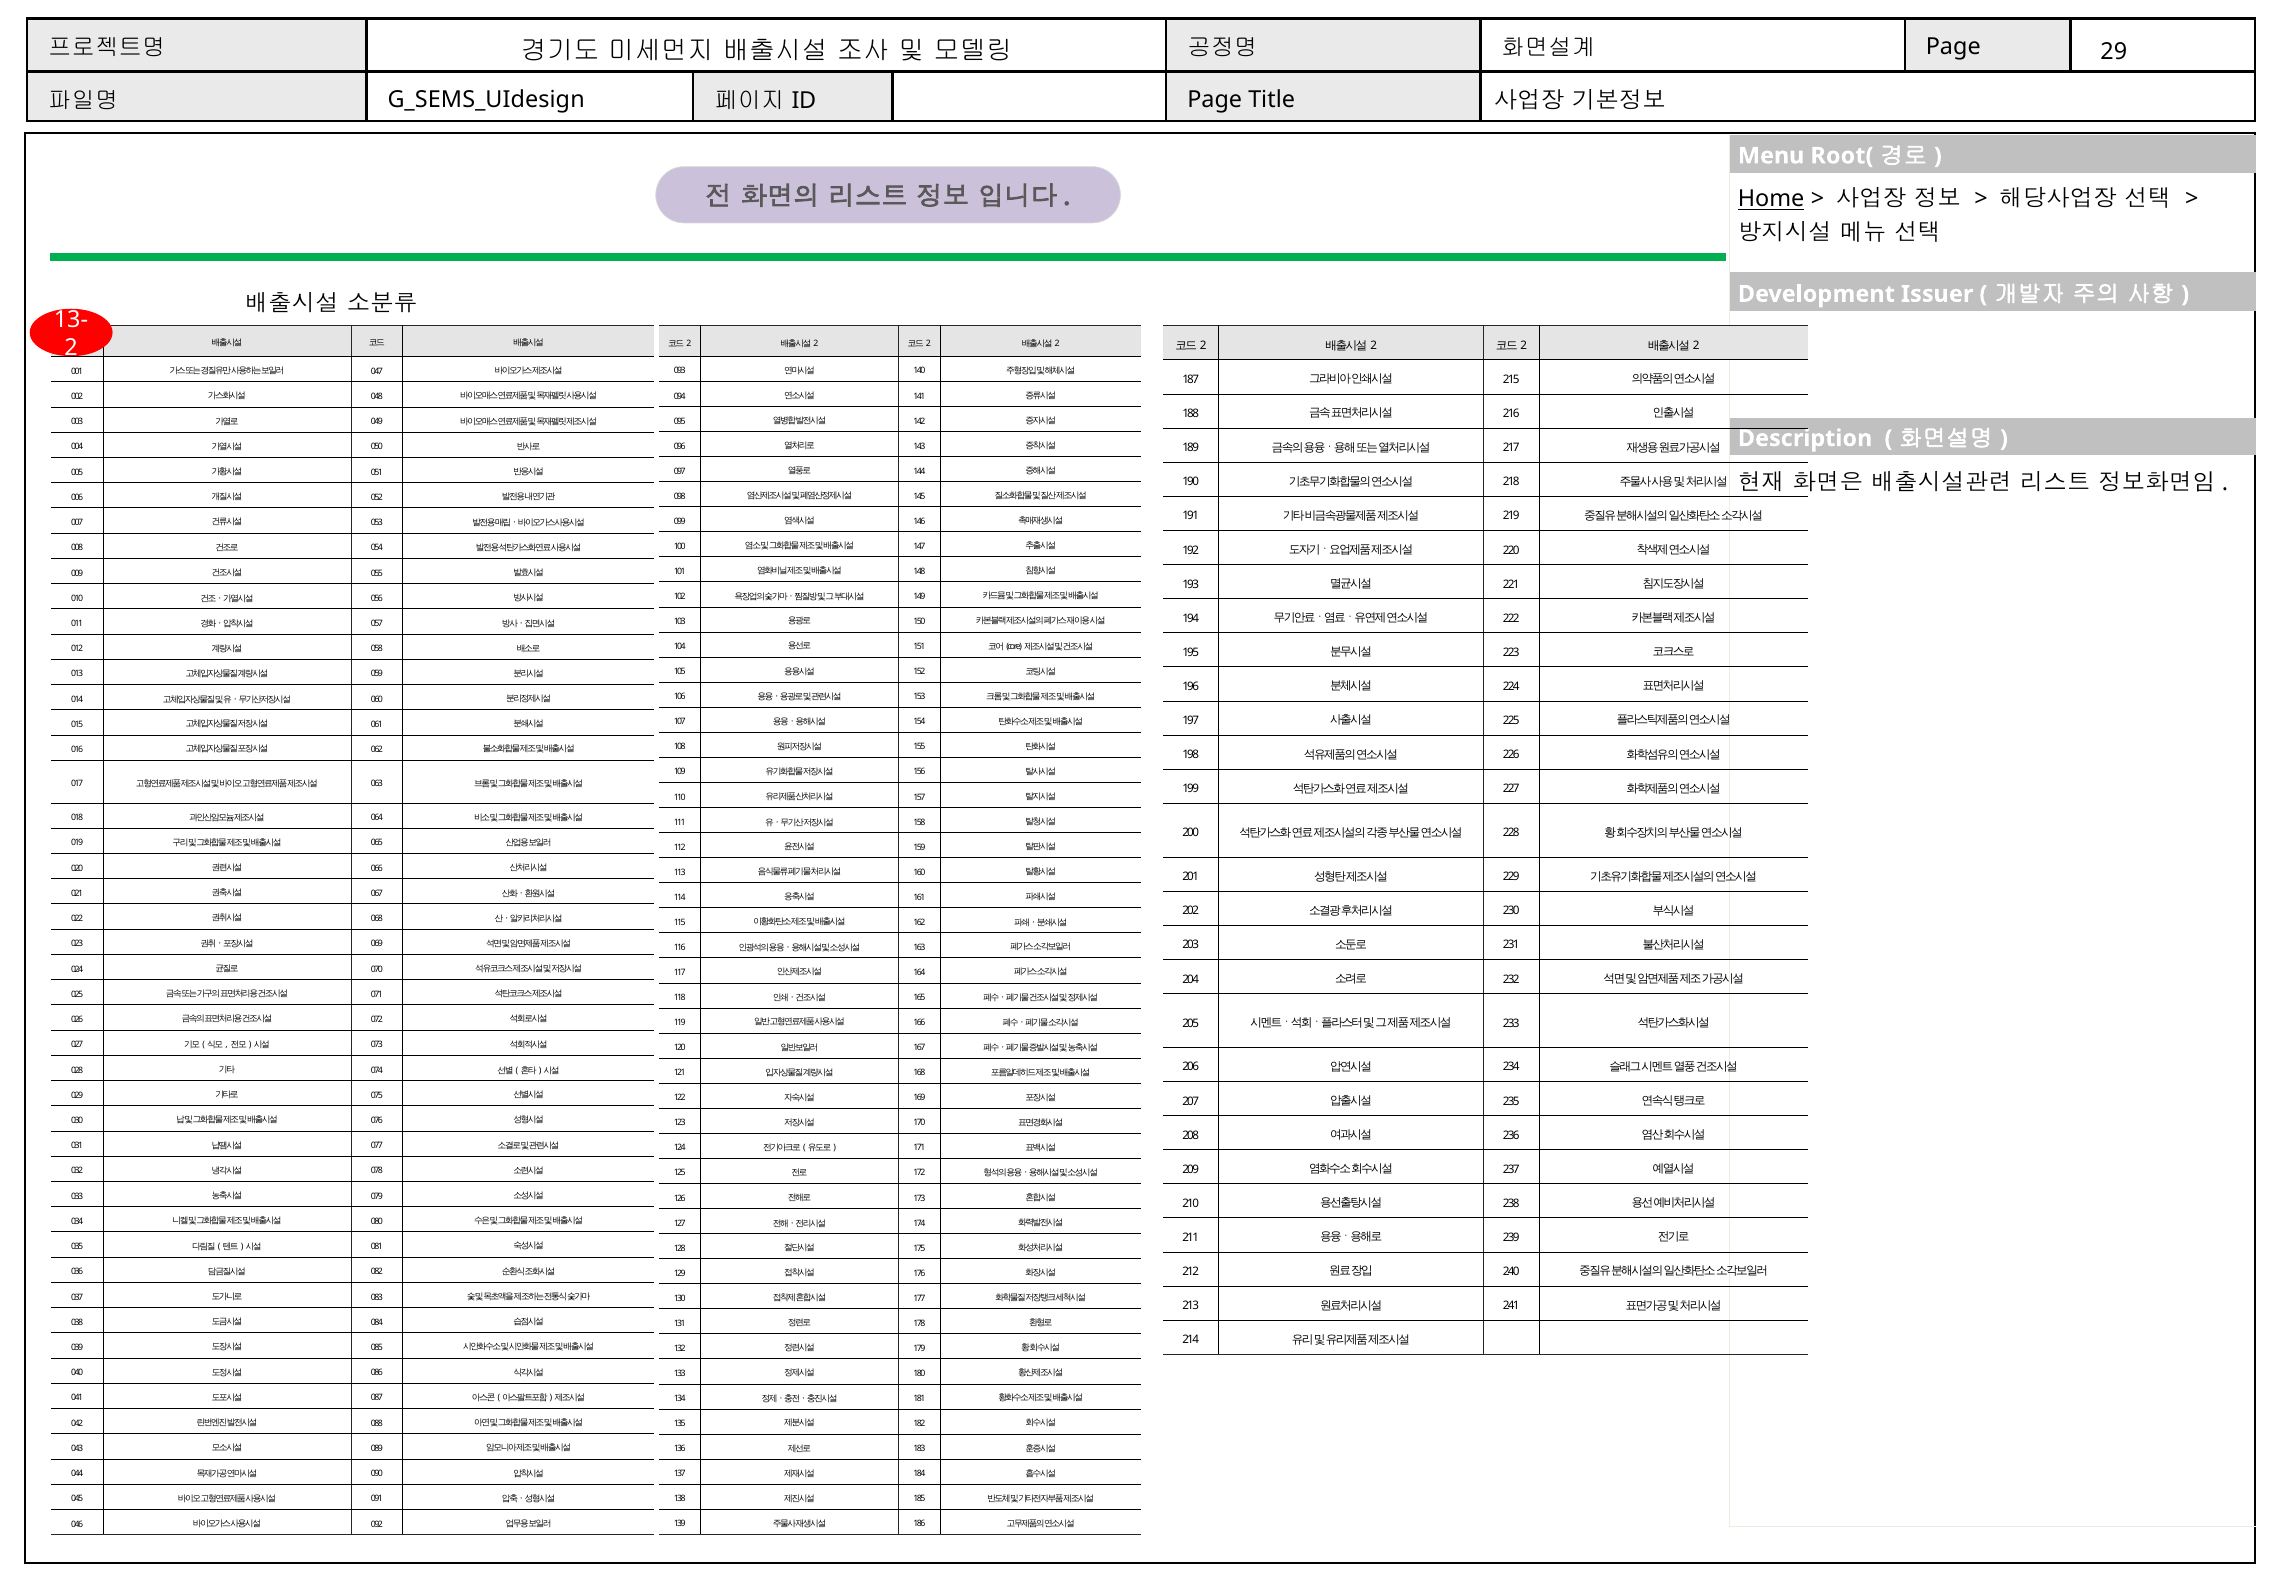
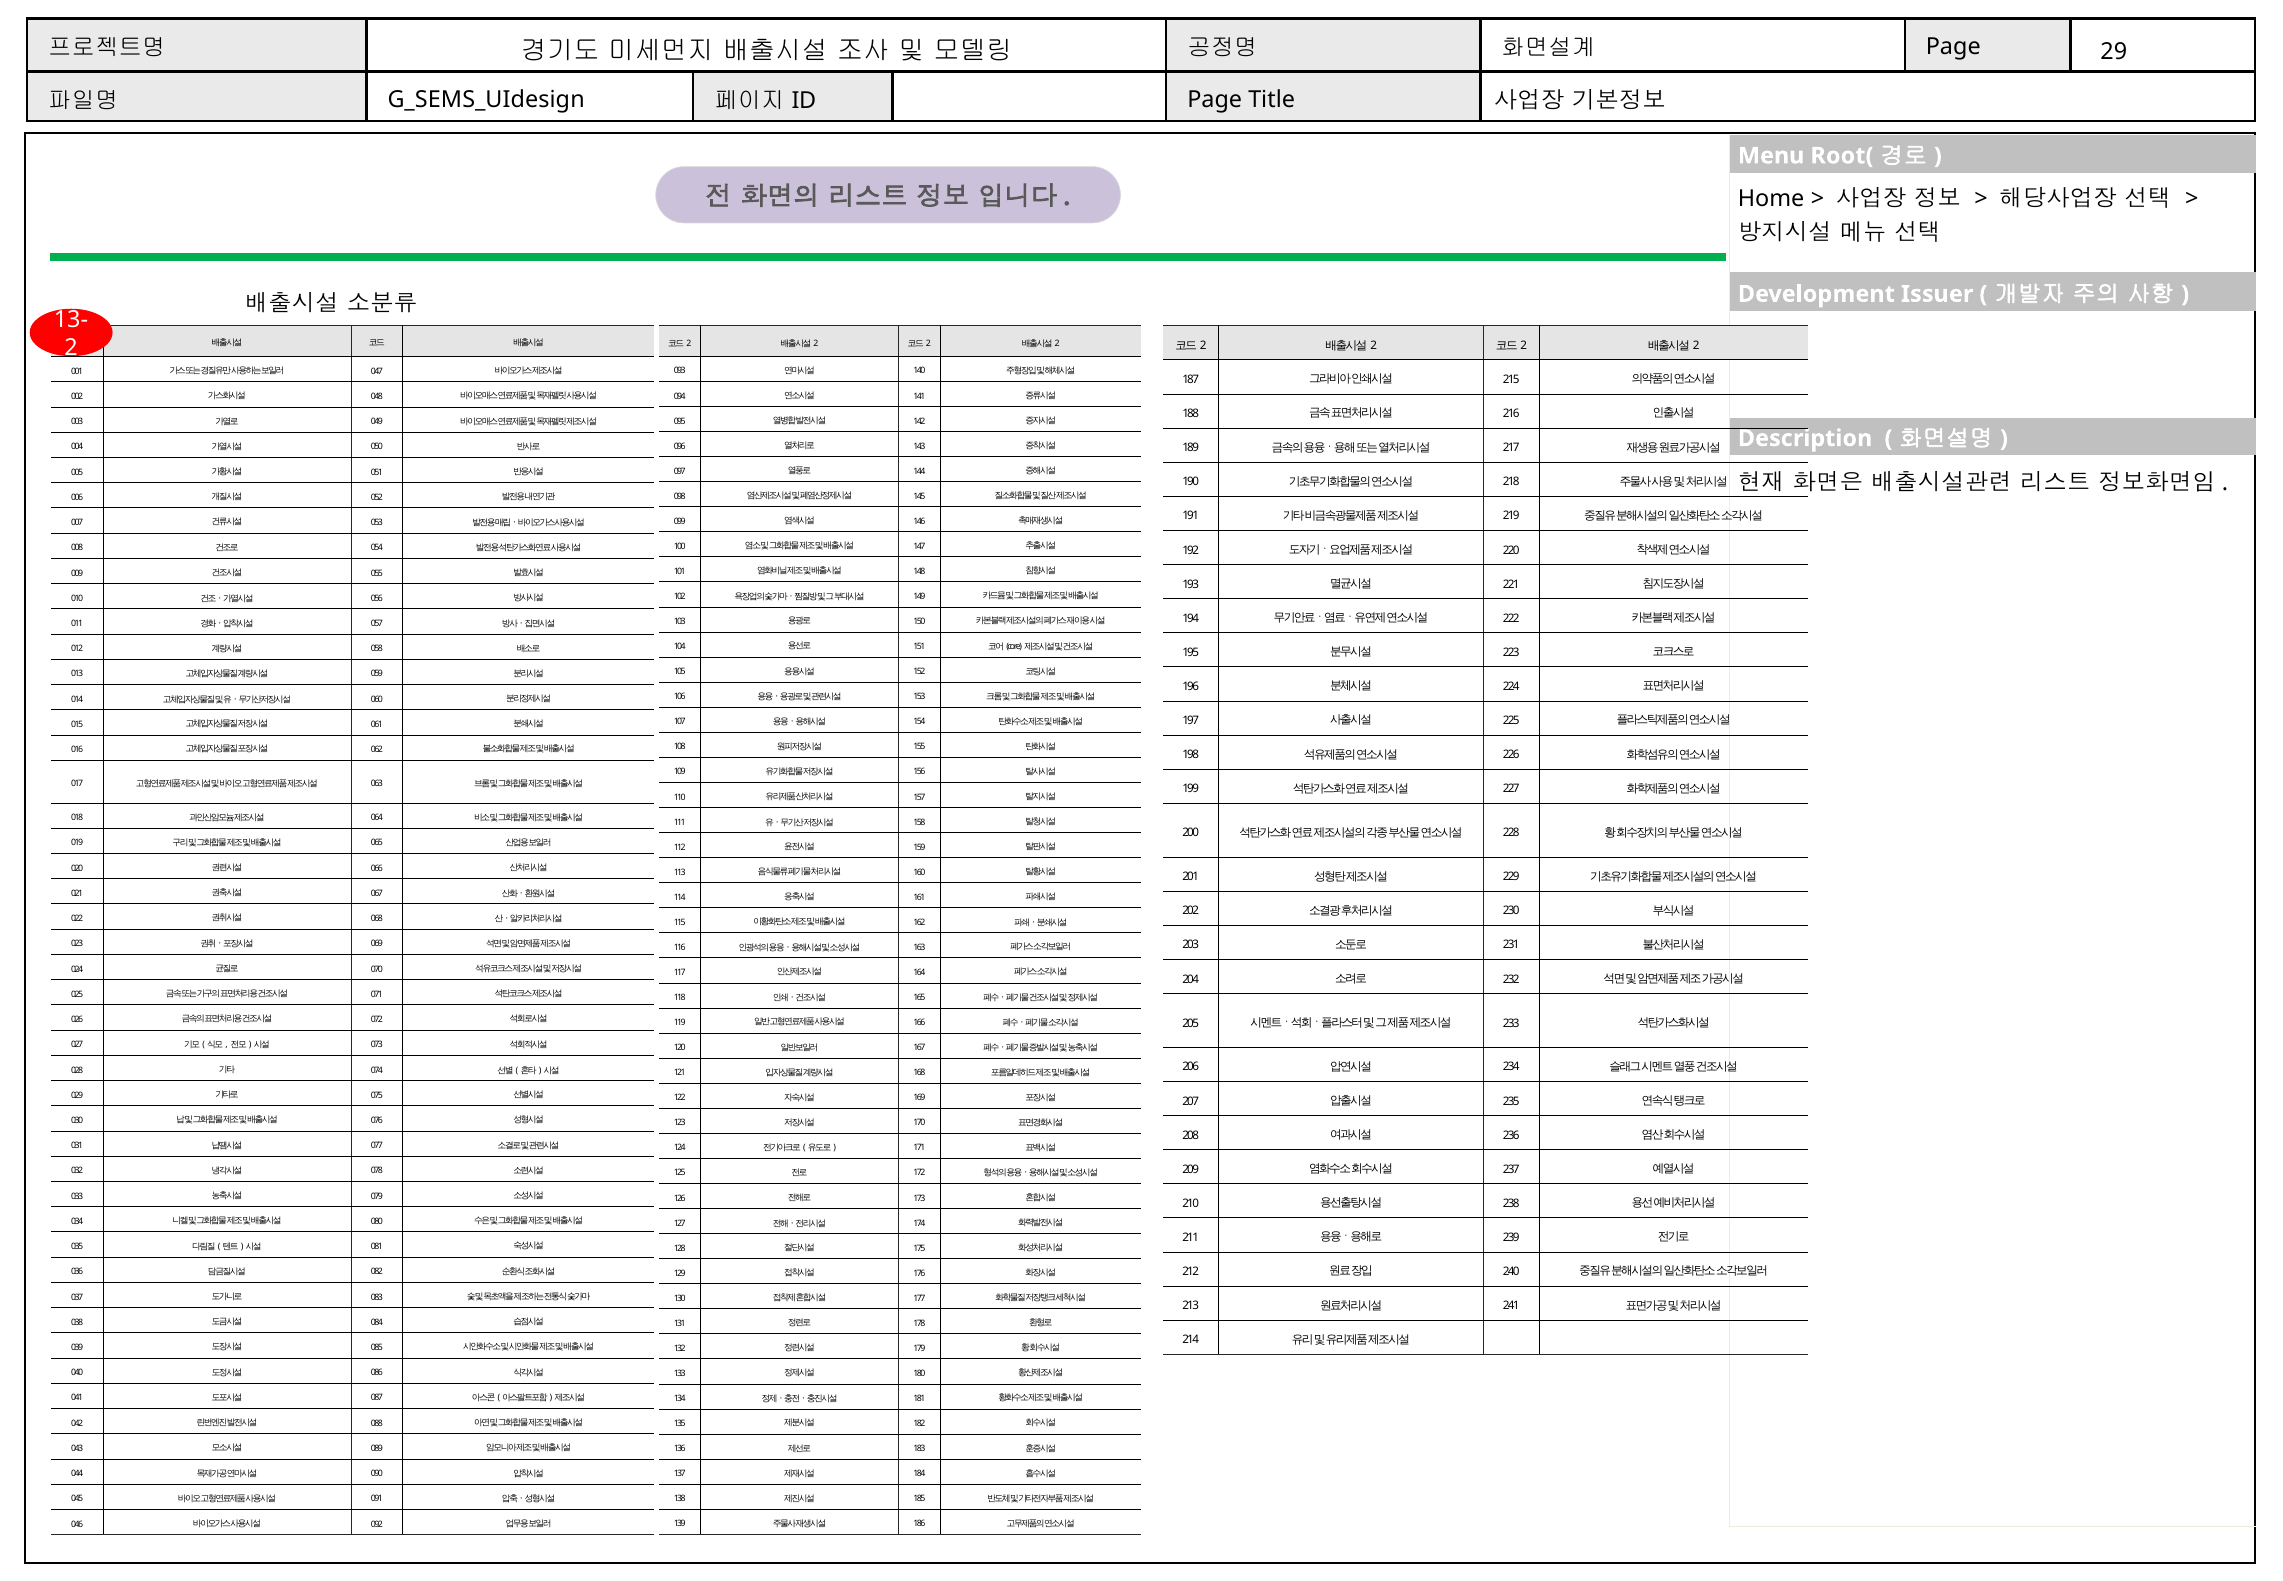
Home underline: present -> none
